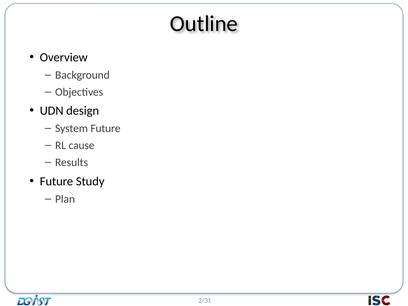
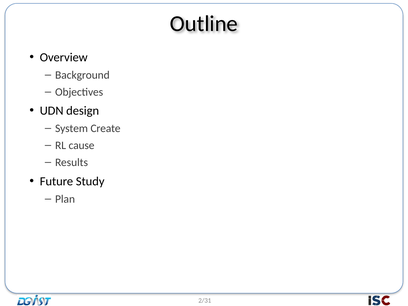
System Future: Future -> Create
